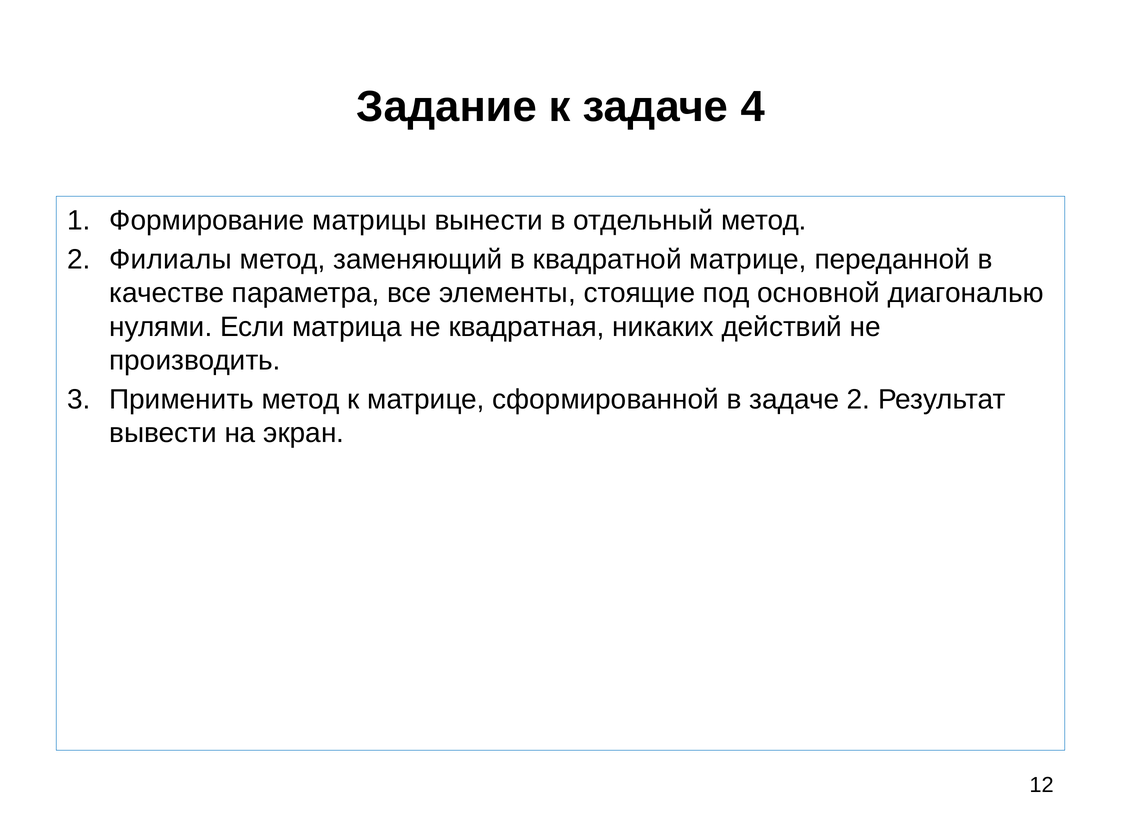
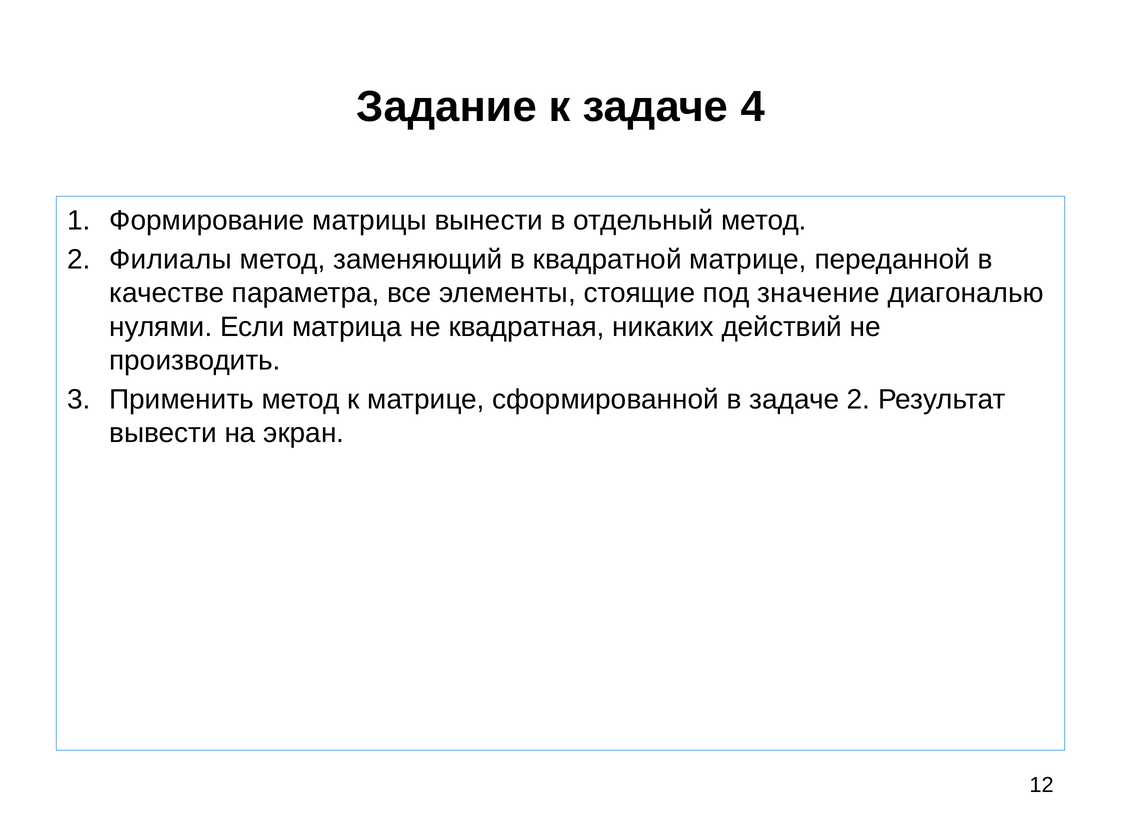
основной: основной -> значение
